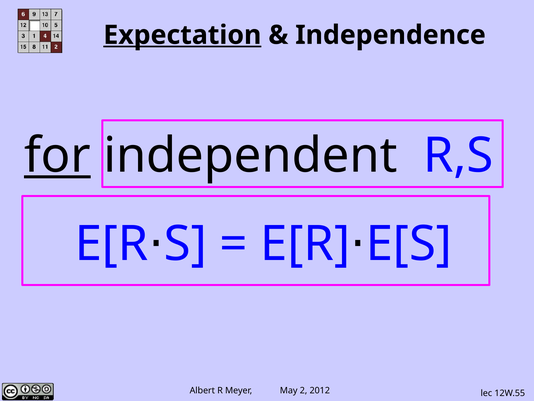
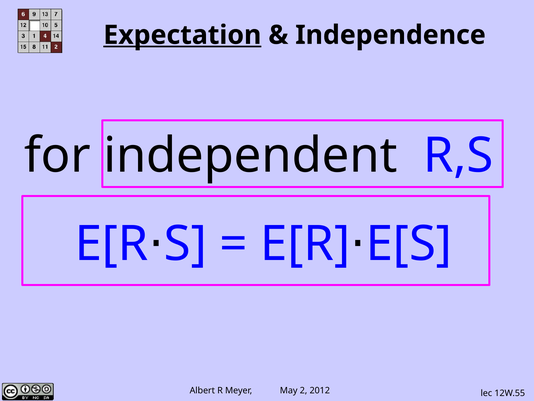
for underline: present -> none
